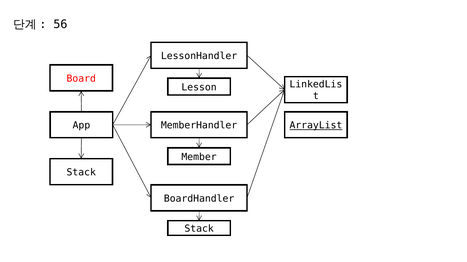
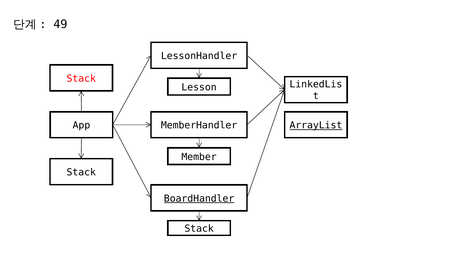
56: 56 -> 49
Board at (81, 79): Board -> Stack
BoardHandler underline: none -> present
